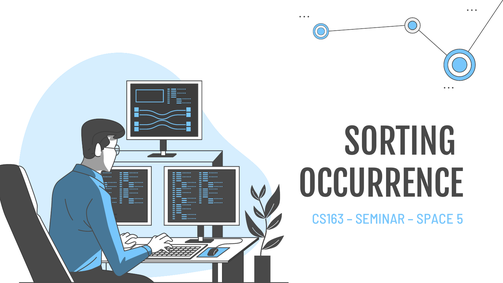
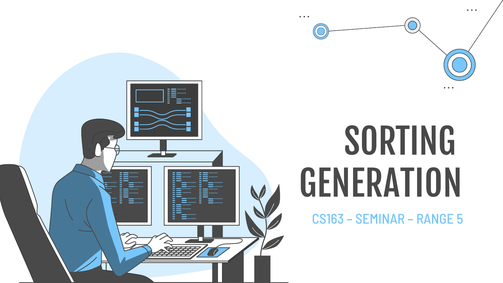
OCCURRENCE: OCCURRENCE -> GENERATION
SPACE: SPACE -> RANGE
